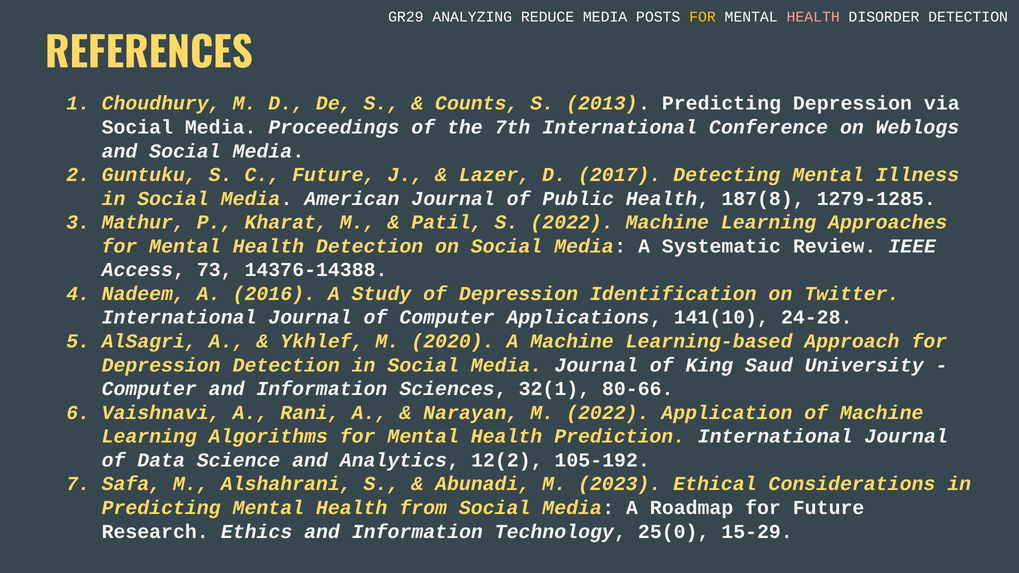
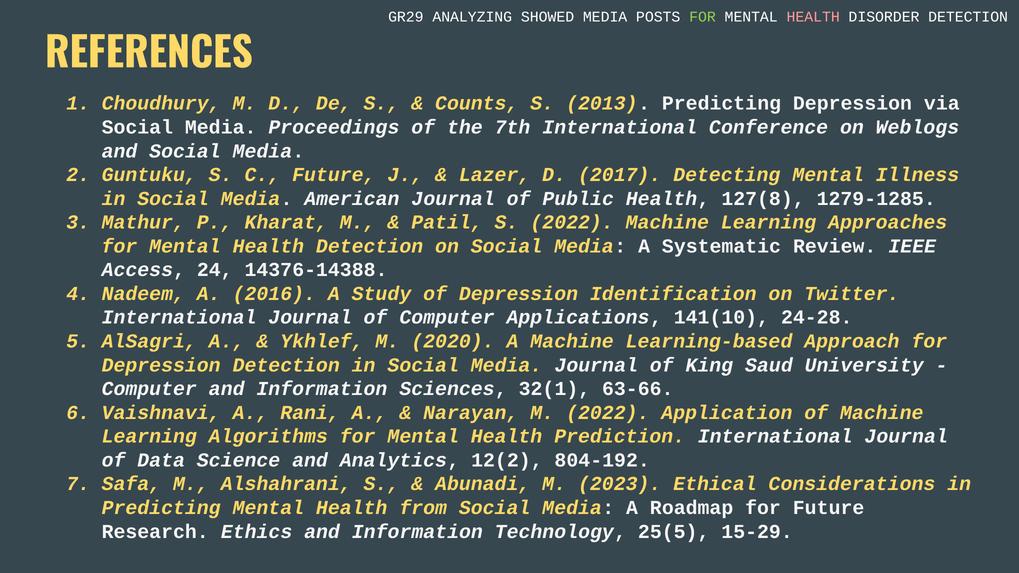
REDUCE: REDUCE -> SHOWED
FOR at (703, 17) colour: yellow -> light green
187(8: 187(8 -> 127(8
73: 73 -> 24
80-66: 80-66 -> 63-66
105-192: 105-192 -> 804-192
25(0: 25(0 -> 25(5
